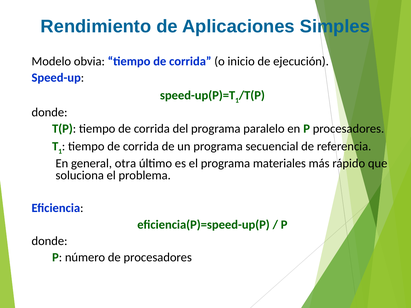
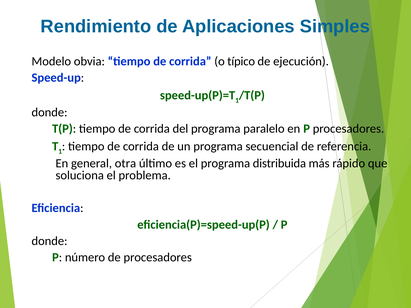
inicio: inicio -> típico
materiales: materiales -> distribuida
